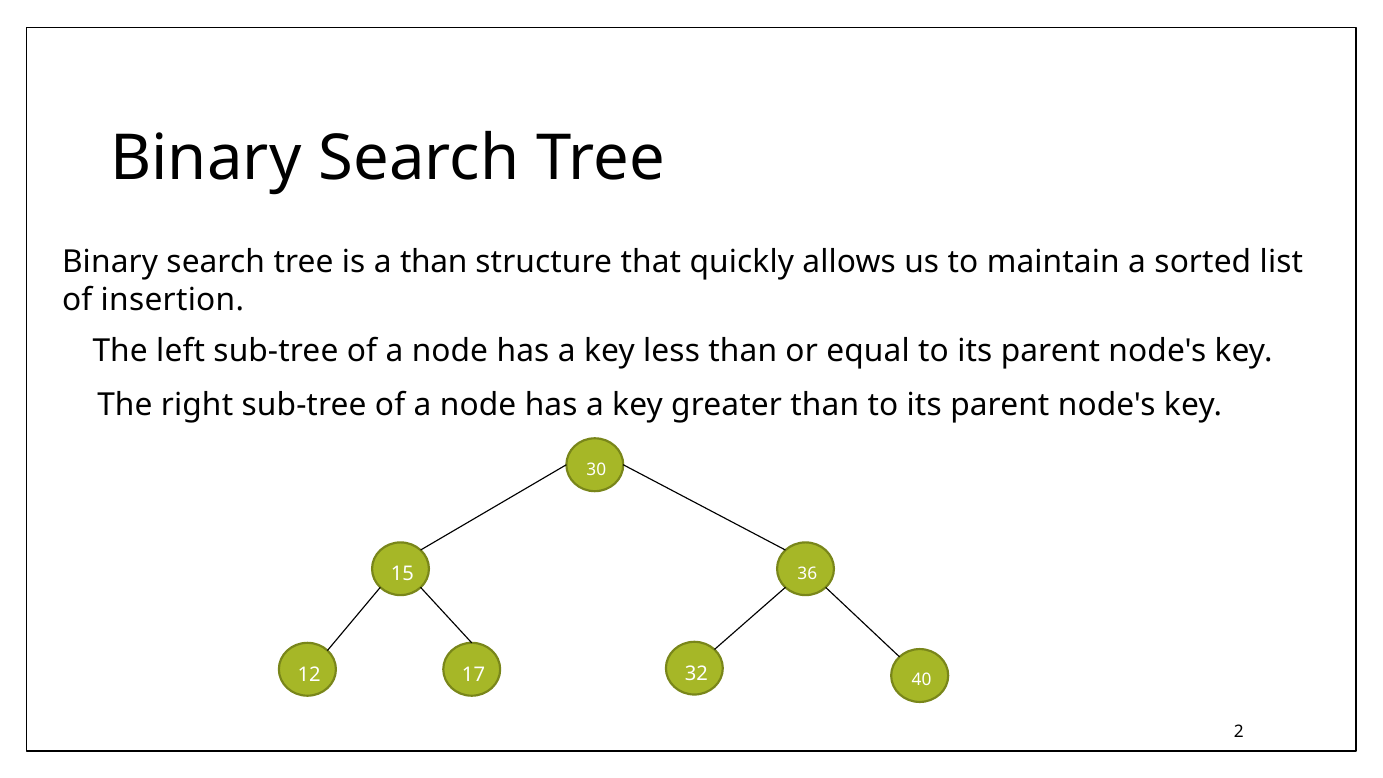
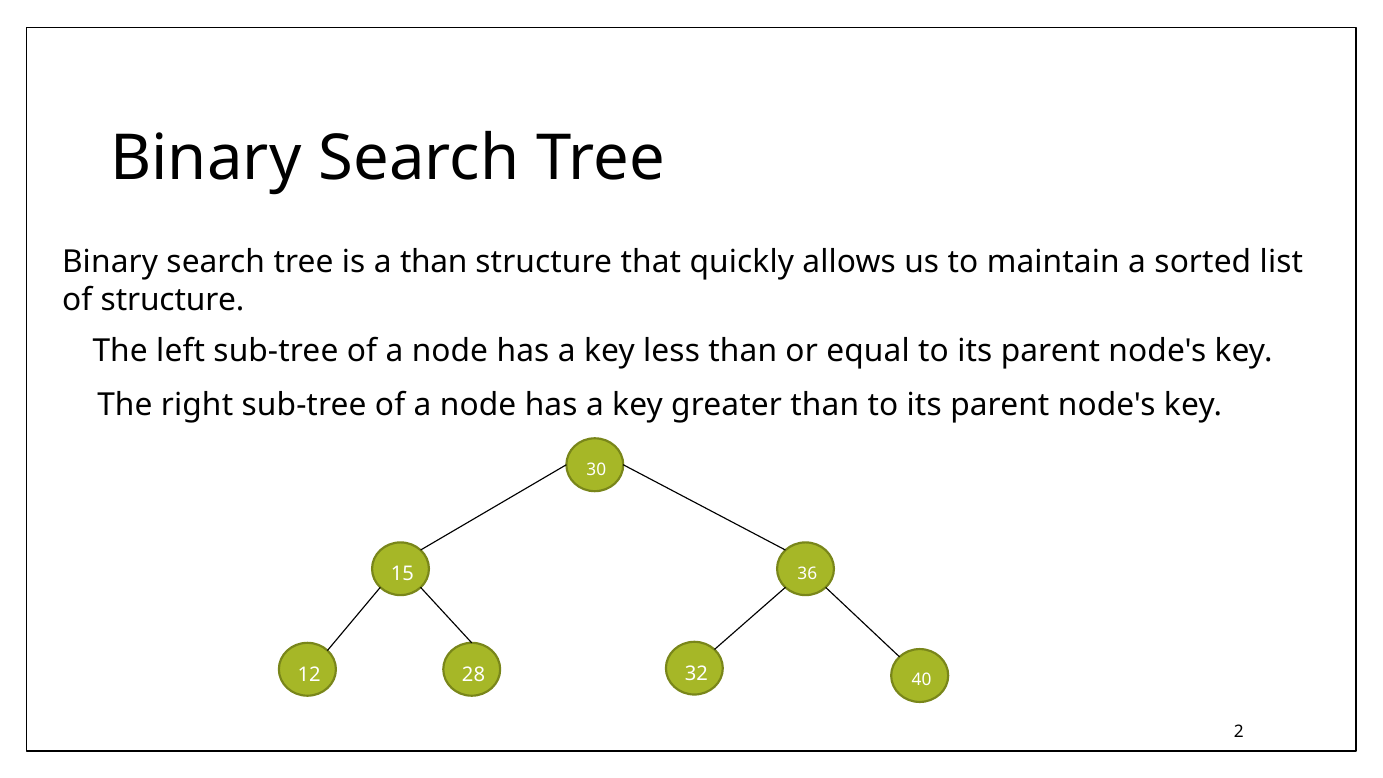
of insertion: insertion -> structure
17: 17 -> 28
